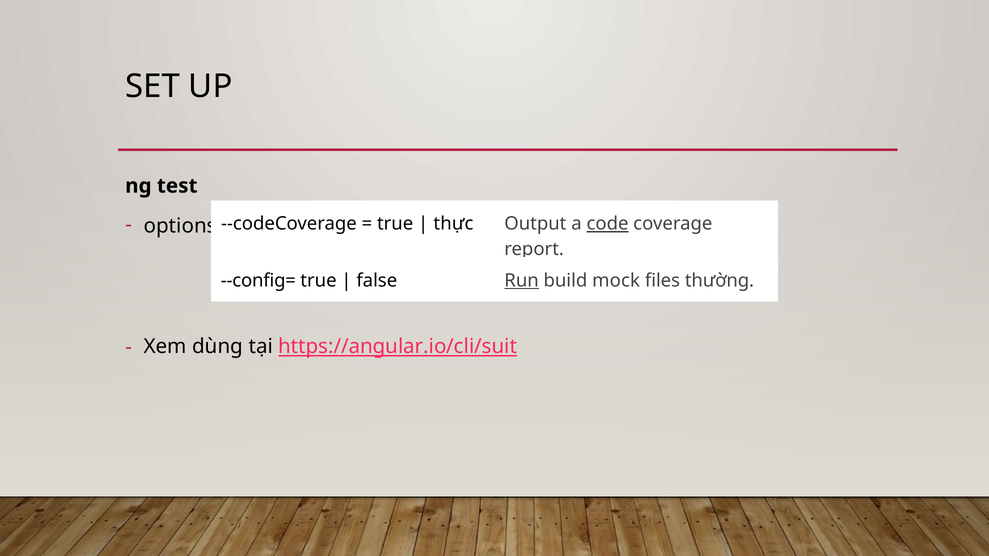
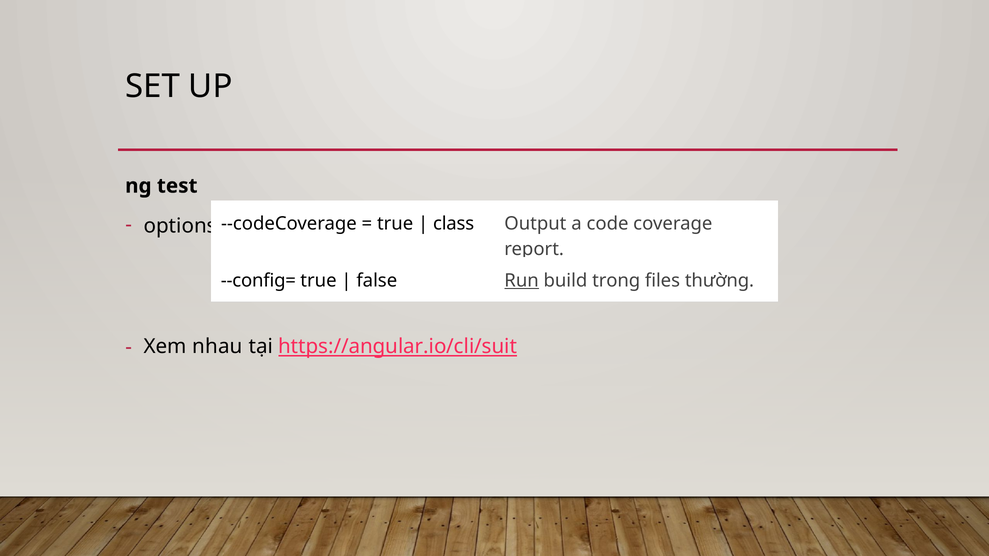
thực: thực -> class
code underline: present -> none
mock: mock -> trong
dùng: dùng -> nhau
